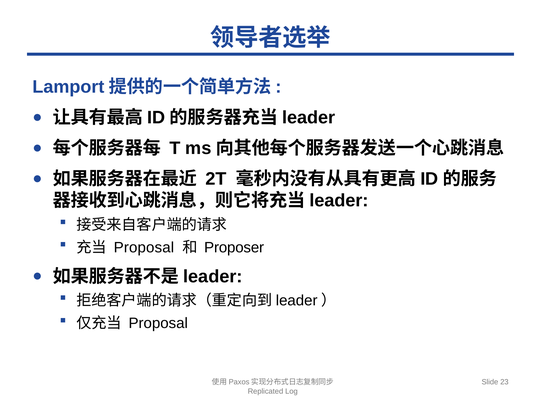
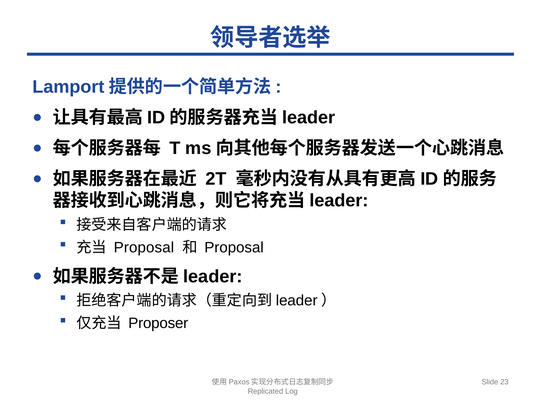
Proposer at (234, 247): Proposer -> Proposal
Proposal at (158, 323): Proposal -> Proposer
